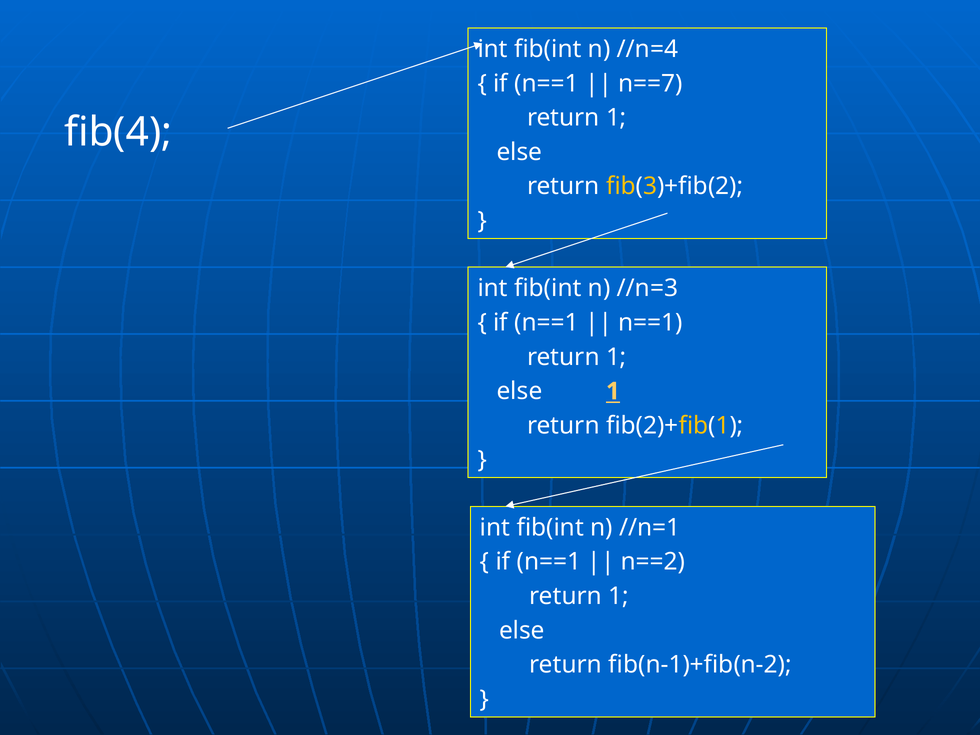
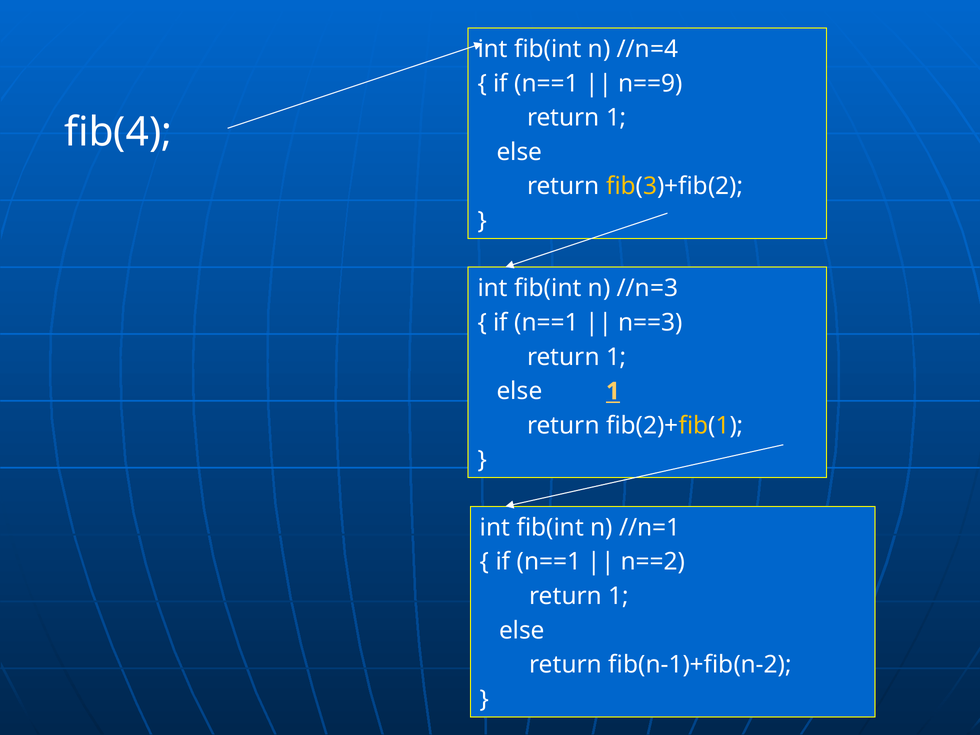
n==7: n==7 -> n==9
n==1 at (651, 323): n==1 -> n==3
